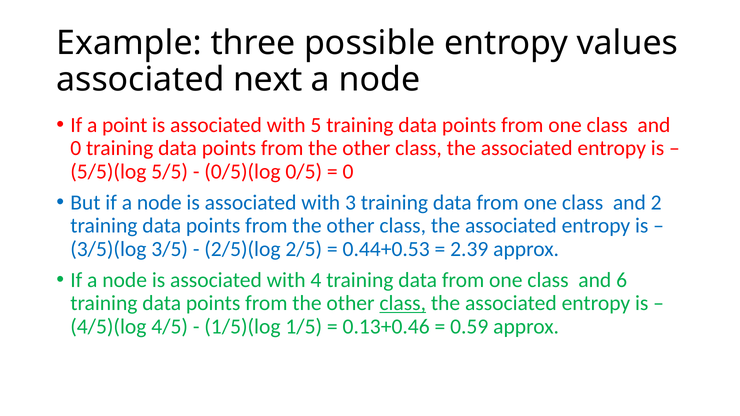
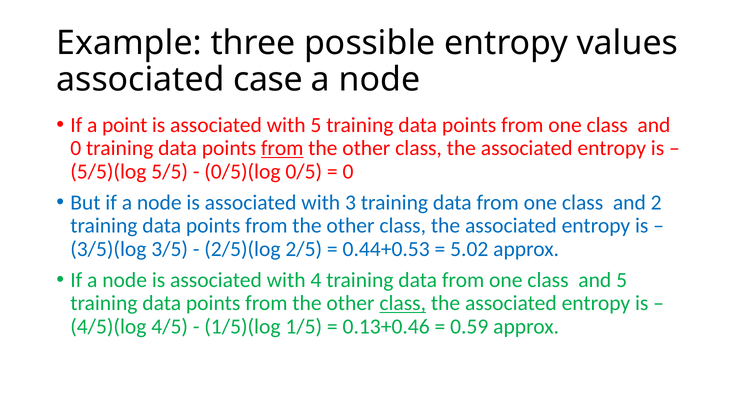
next: next -> case
from at (282, 148) underline: none -> present
2.39: 2.39 -> 5.02
and 6: 6 -> 5
